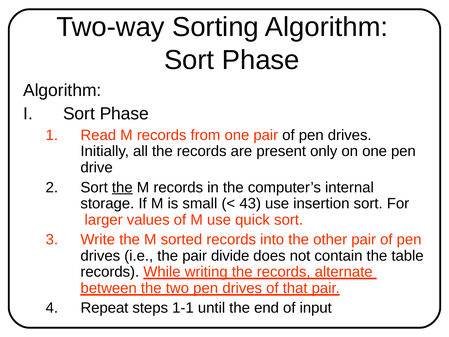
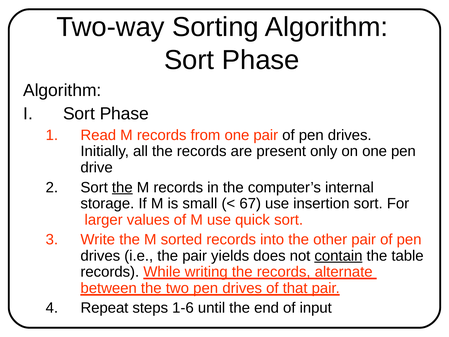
43: 43 -> 67
divide: divide -> yields
contain underline: none -> present
1-1: 1-1 -> 1-6
